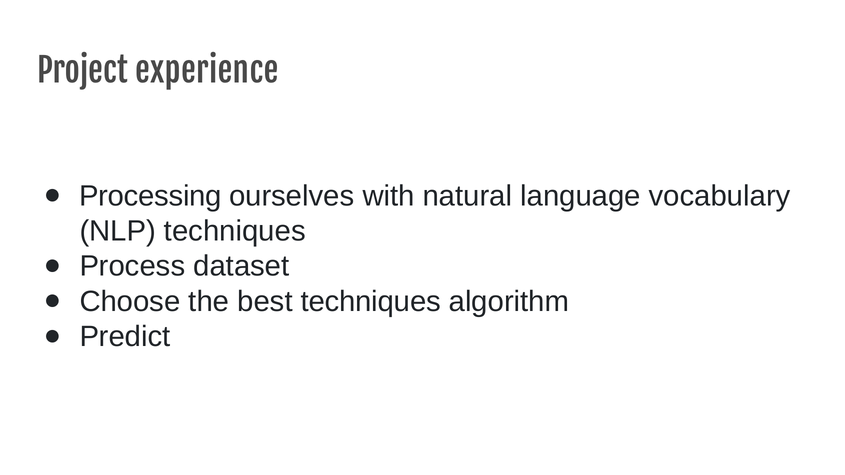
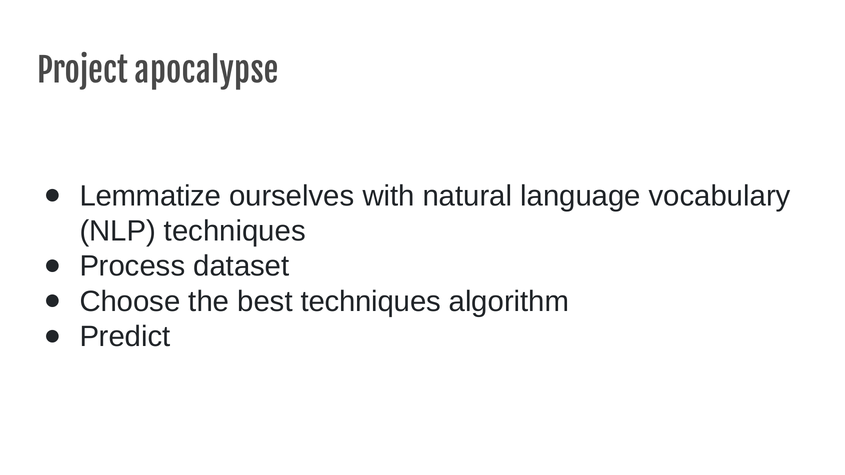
experience: experience -> apocalypse
Processing: Processing -> Lemmatize
